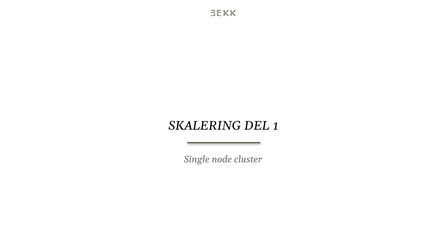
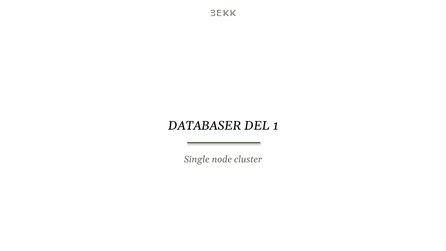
SKALERING: SKALERING -> DATABASER
